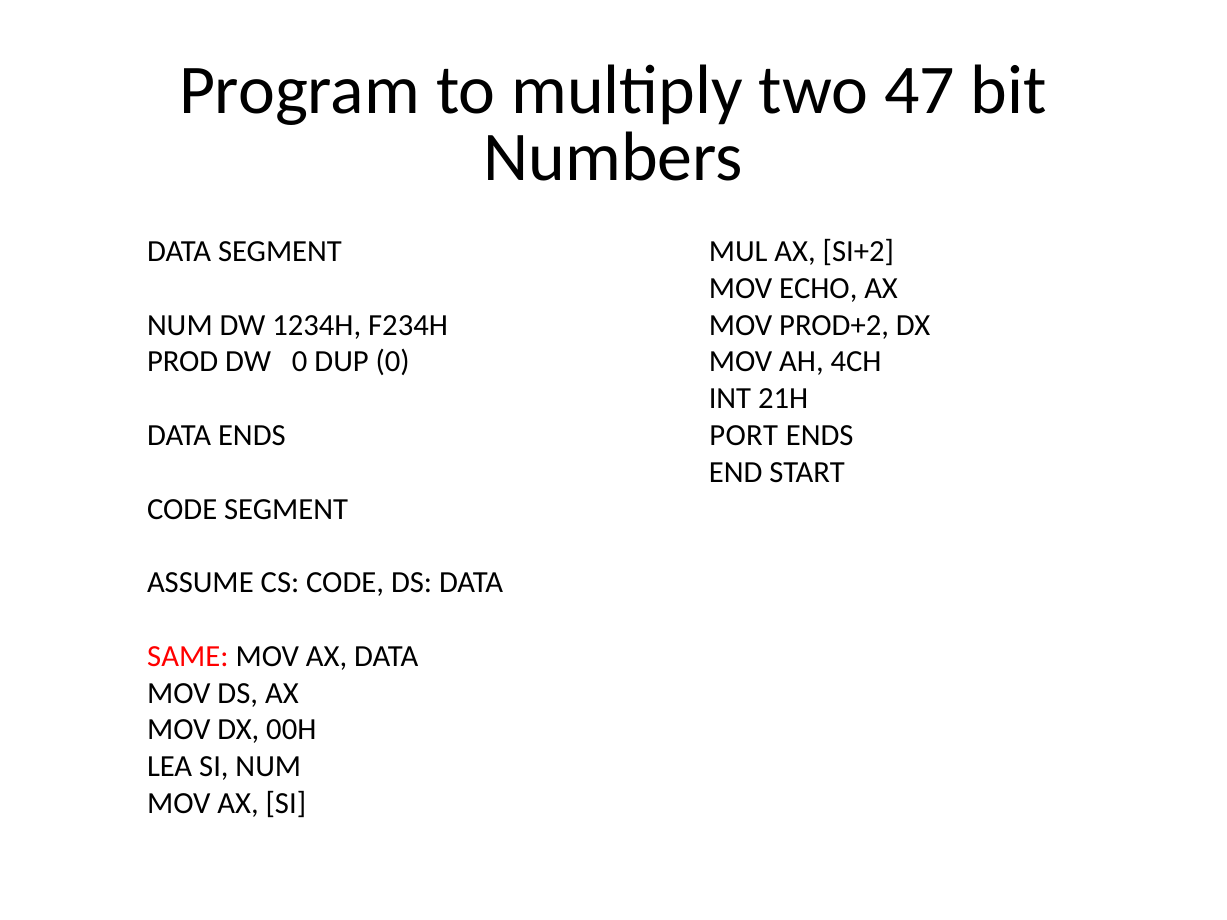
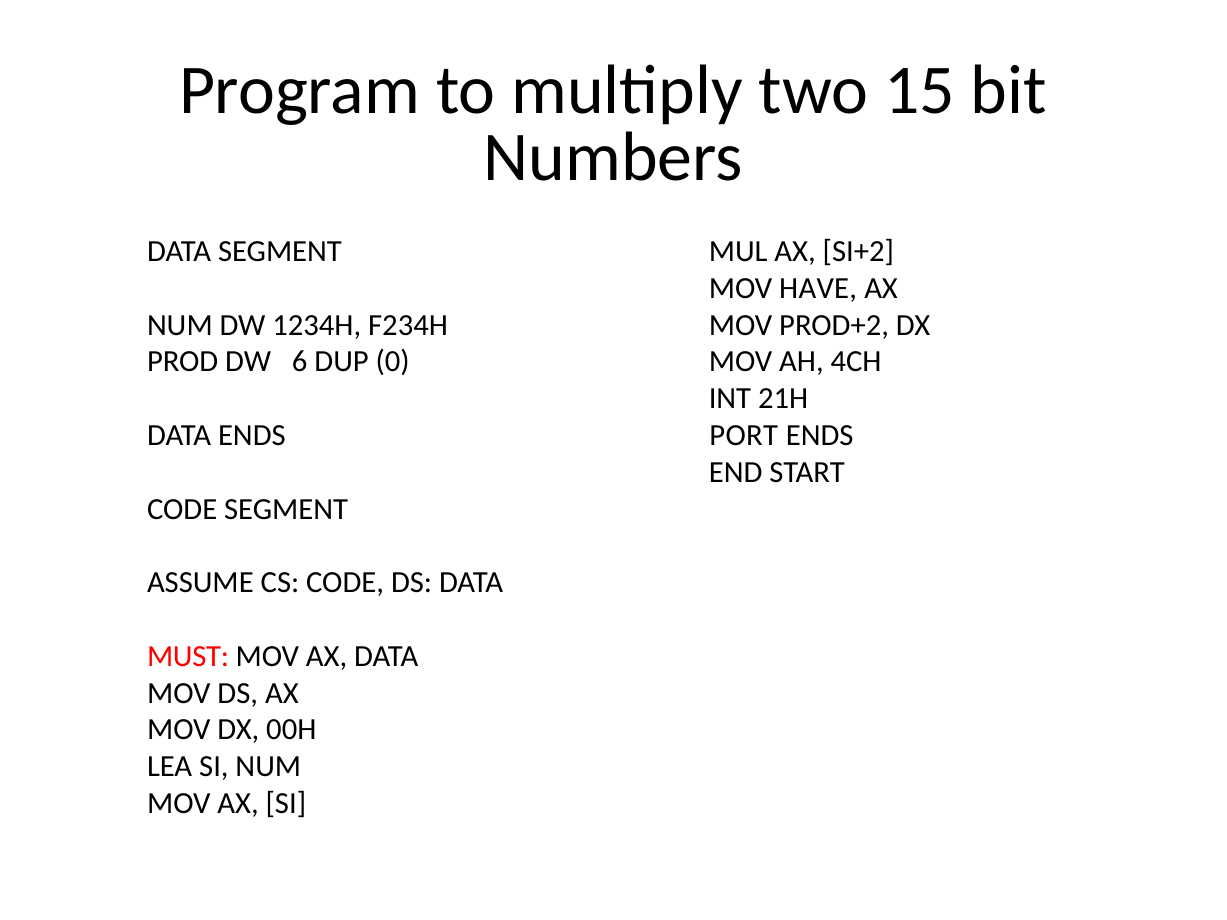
47: 47 -> 15
ECHO: ECHO -> HAVE
DW 0: 0 -> 6
SAME: SAME -> MUST
